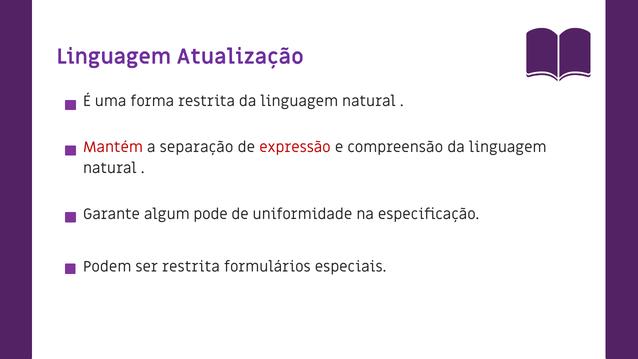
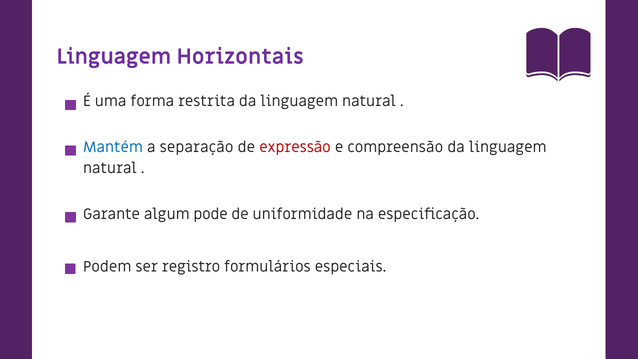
Atualização: Atualização -> Horizontais
Mantém colour: red -> blue
ser restrita: restrita -> registro
